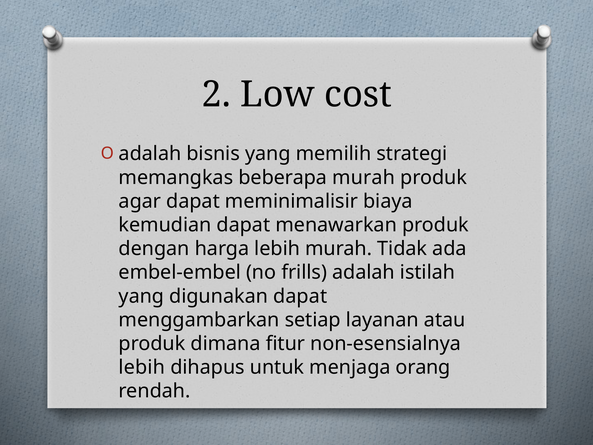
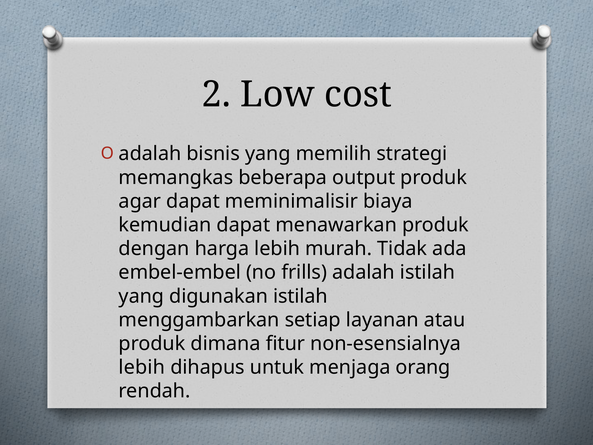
beberapa murah: murah -> output
digunakan dapat: dapat -> istilah
